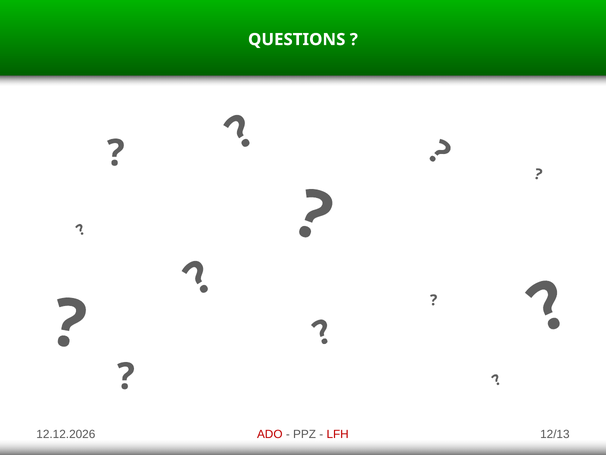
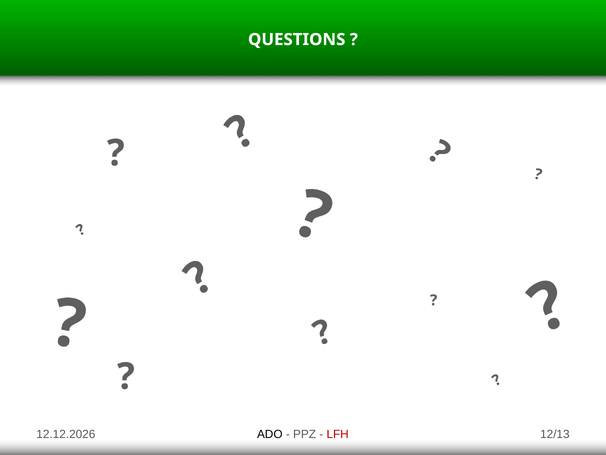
ADO colour: red -> black
